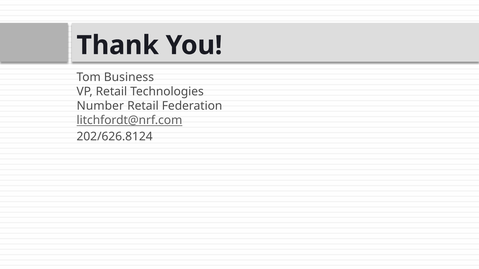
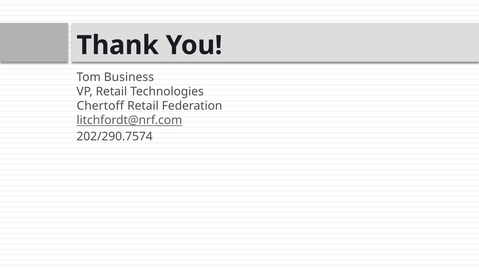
Number: Number -> Chertoff
202/626.8124: 202/626.8124 -> 202/290.7574
